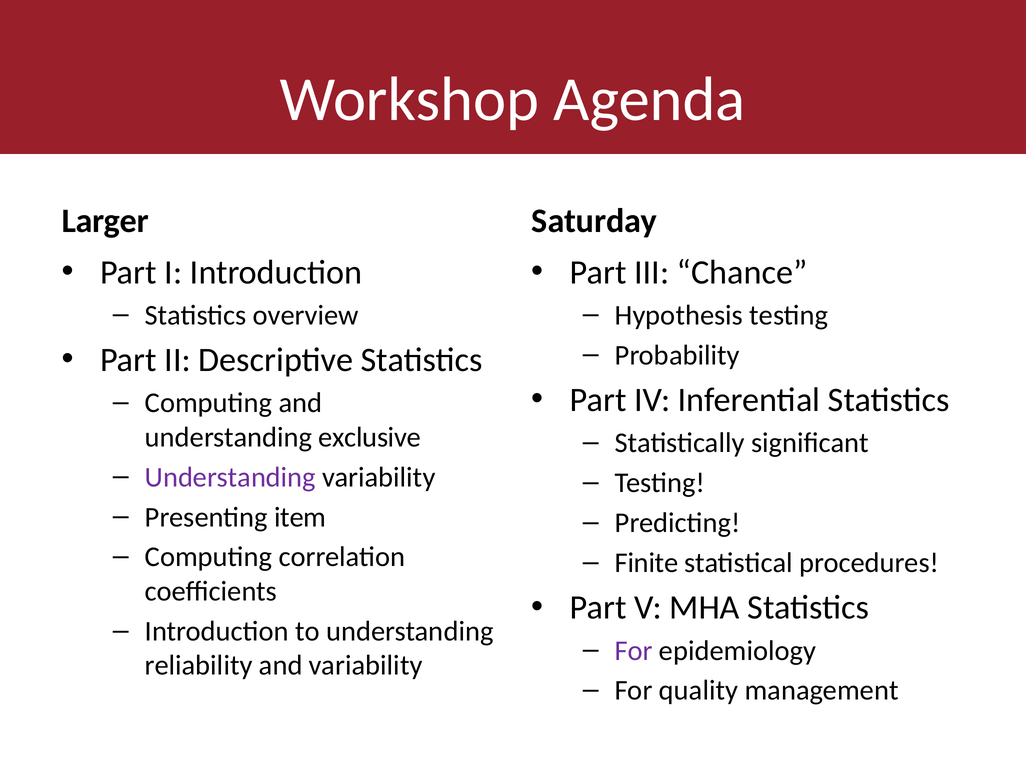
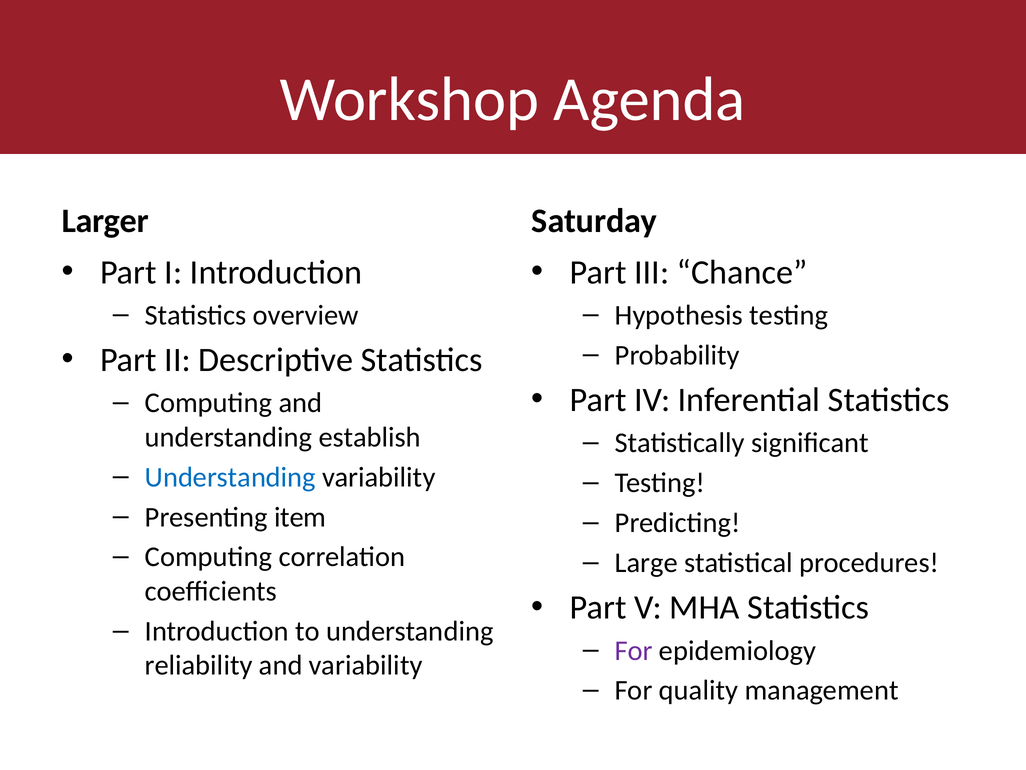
exclusive: exclusive -> establish
Understanding at (230, 477) colour: purple -> blue
Finite: Finite -> Large
